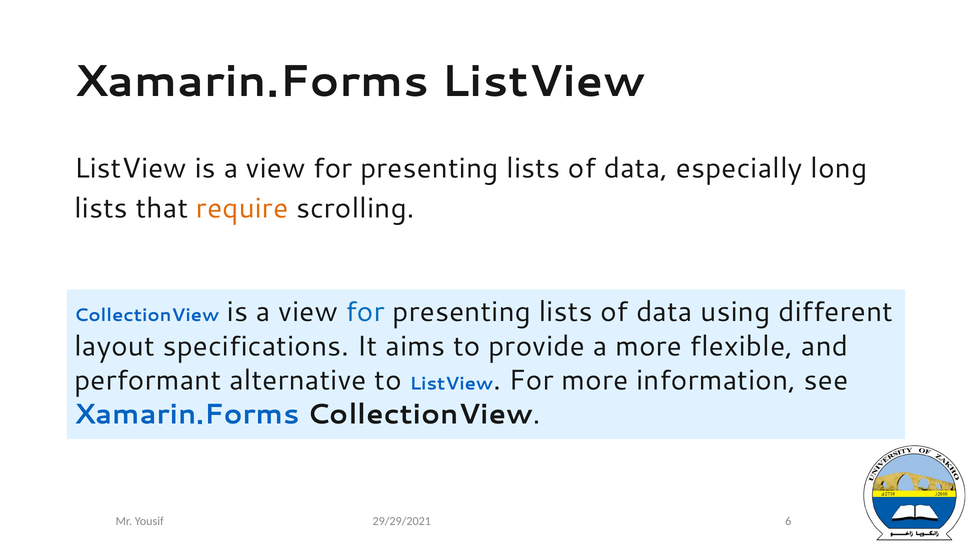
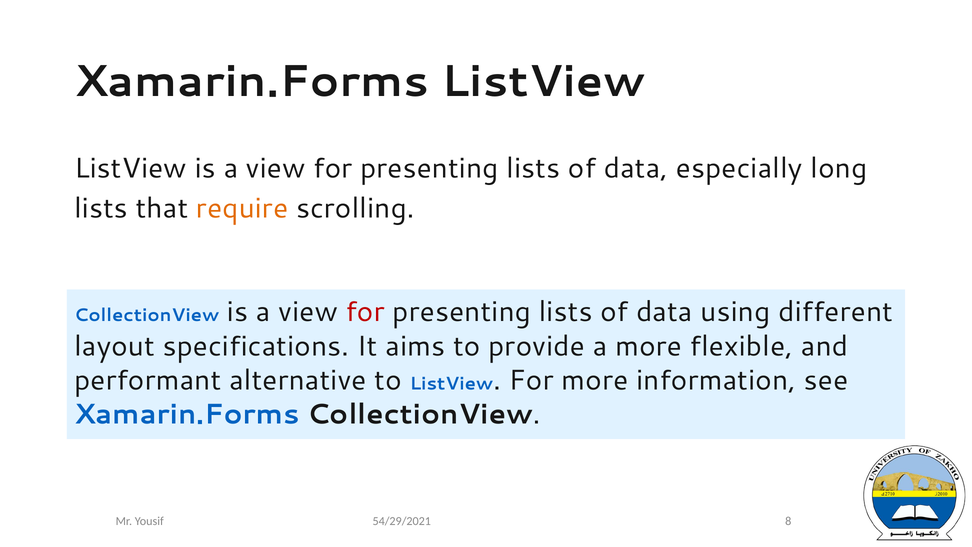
for at (365, 312) colour: blue -> red
6: 6 -> 8
29/29/2021: 29/29/2021 -> 54/29/2021
